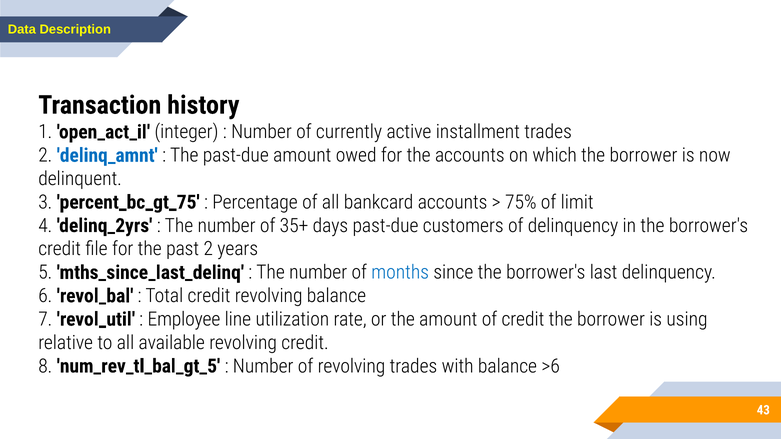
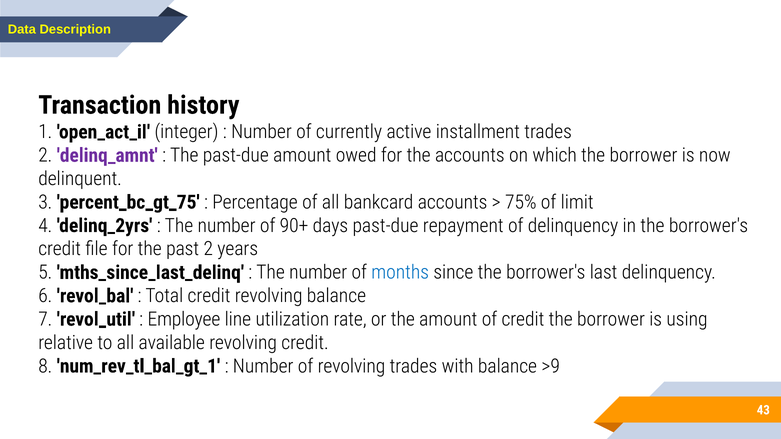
delinq_amnt colour: blue -> purple
35+: 35+ -> 90+
customers: customers -> repayment
num_rev_tl_bal_gt_5: num_rev_tl_bal_gt_5 -> num_rev_tl_bal_gt_1
>6: >6 -> >9
